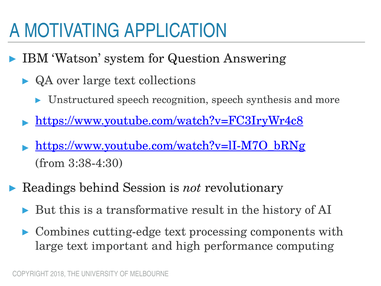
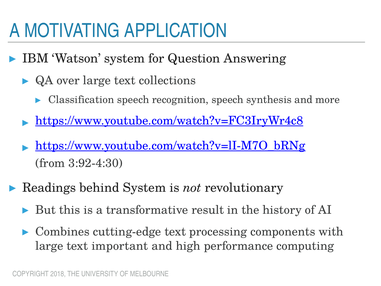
Unstructured: Unstructured -> Classification
3:38-4:30: 3:38-4:30 -> 3:92-4:30
behind Session: Session -> System
